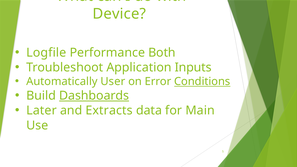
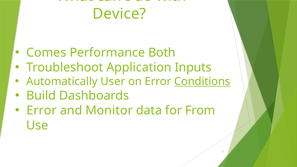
Logfile: Logfile -> Comes
Dashboards underline: present -> none
Later at (42, 111): Later -> Error
Extracts: Extracts -> Monitor
Main: Main -> From
